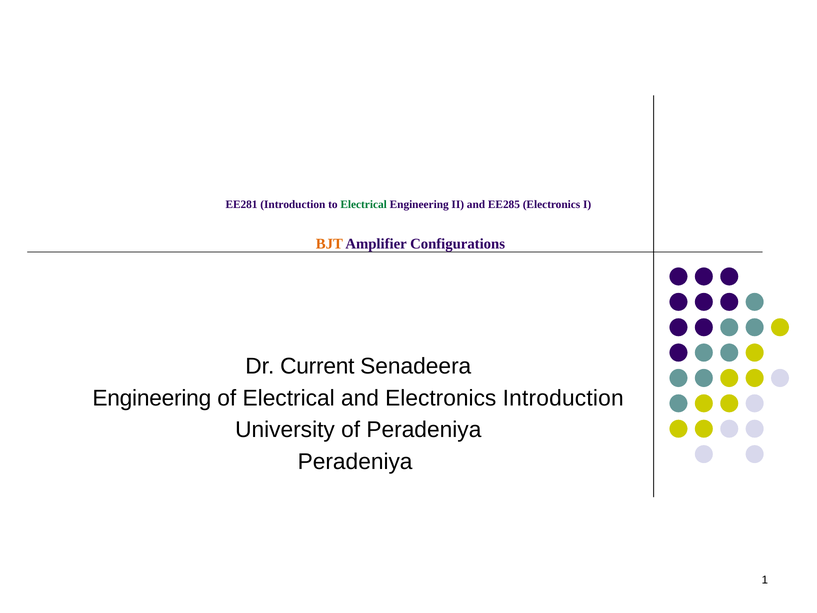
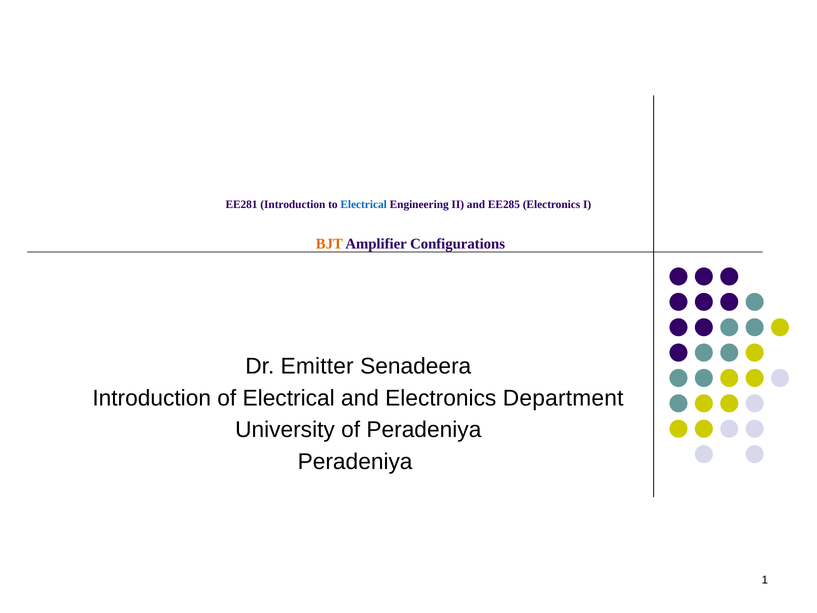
Electrical at (364, 204) colour: green -> blue
Current: Current -> Emitter
Engineering at (152, 398): Engineering -> Introduction
Electronics Introduction: Introduction -> Department
